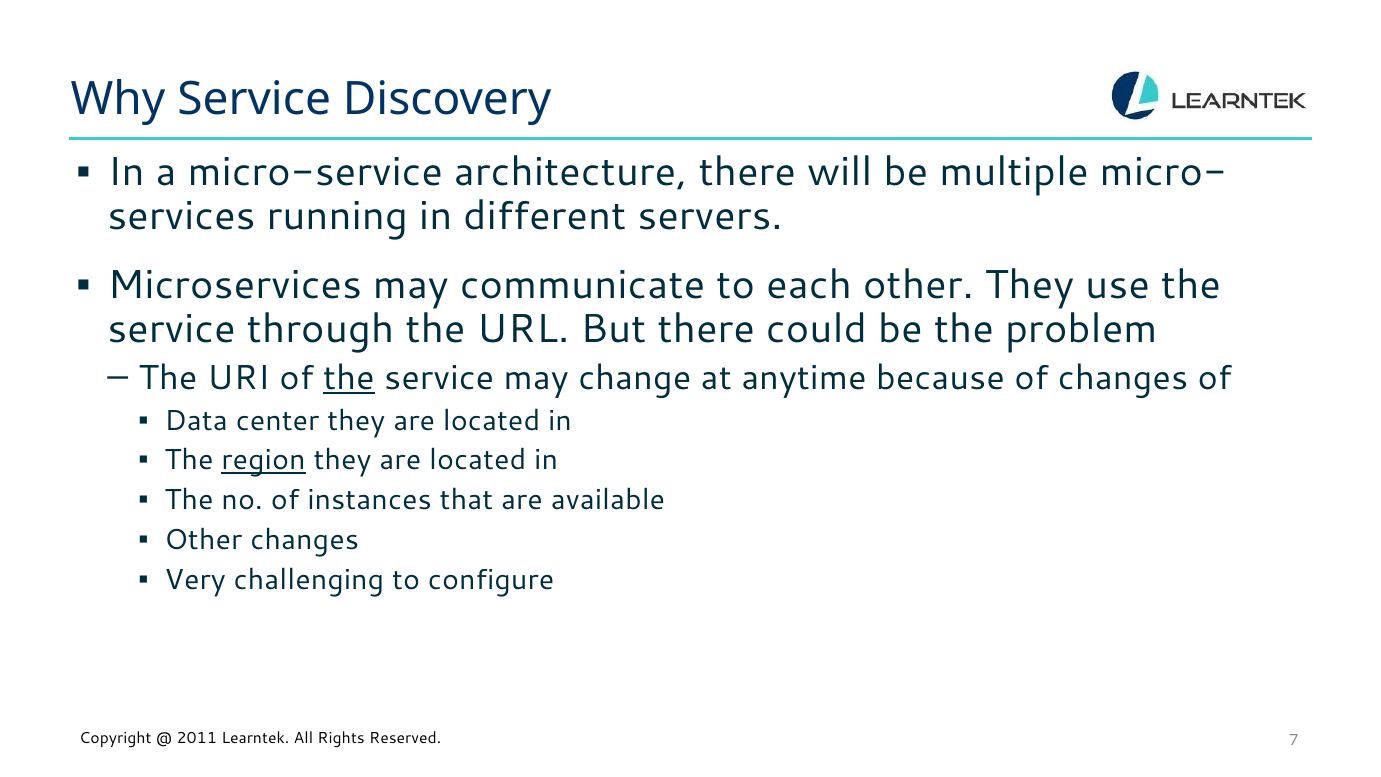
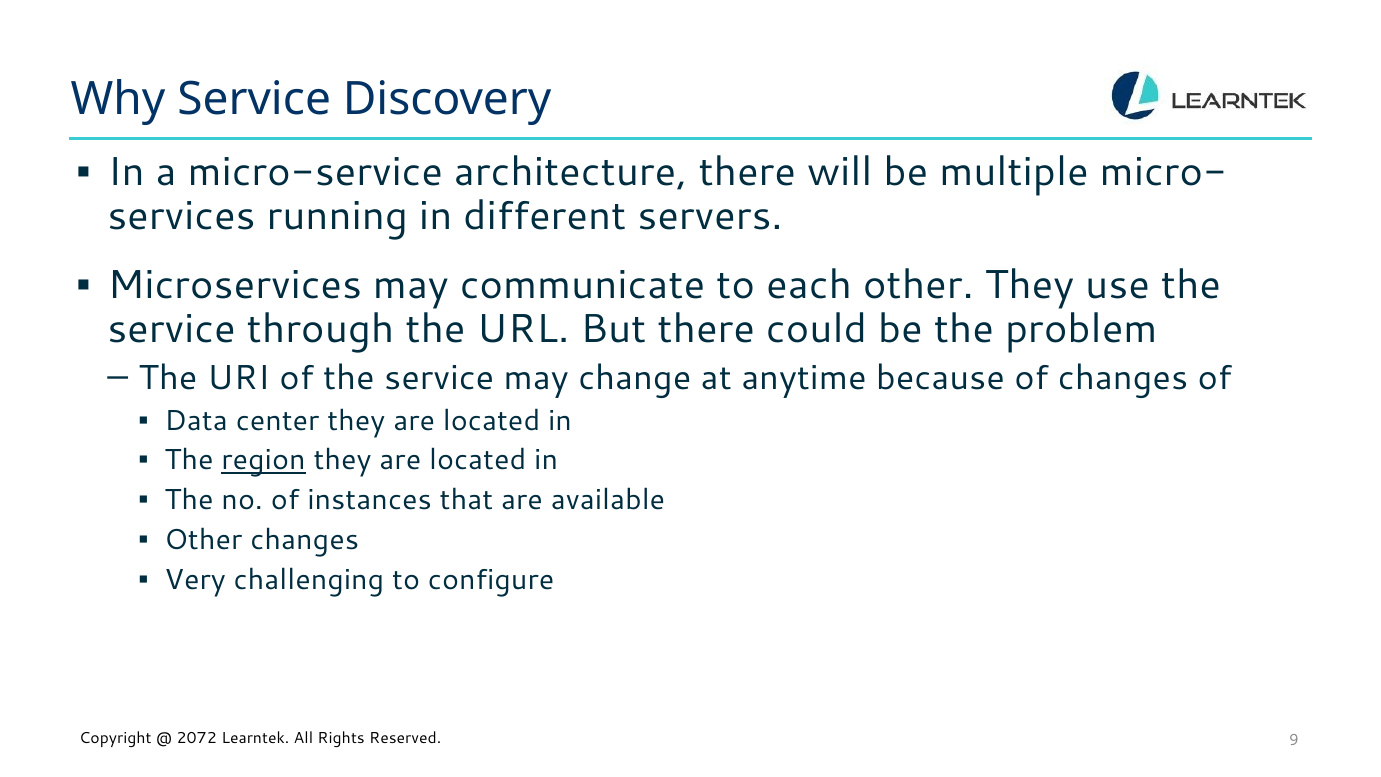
the at (349, 378) underline: present -> none
2011: 2011 -> 2072
7: 7 -> 9
